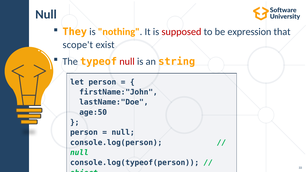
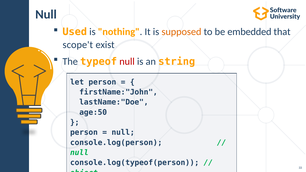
They: They -> Used
supposed colour: red -> orange
expression: expression -> embedded
